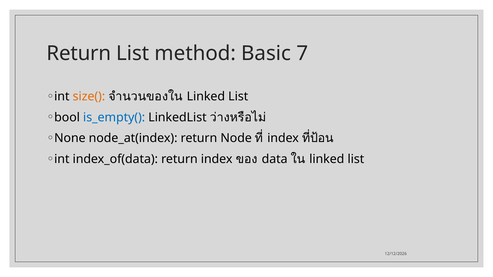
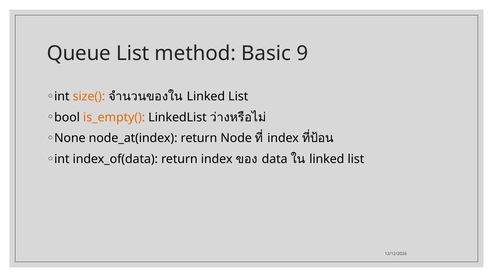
Return at (79, 54): Return -> Queue
7: 7 -> 9
is_empty( colour: blue -> orange
